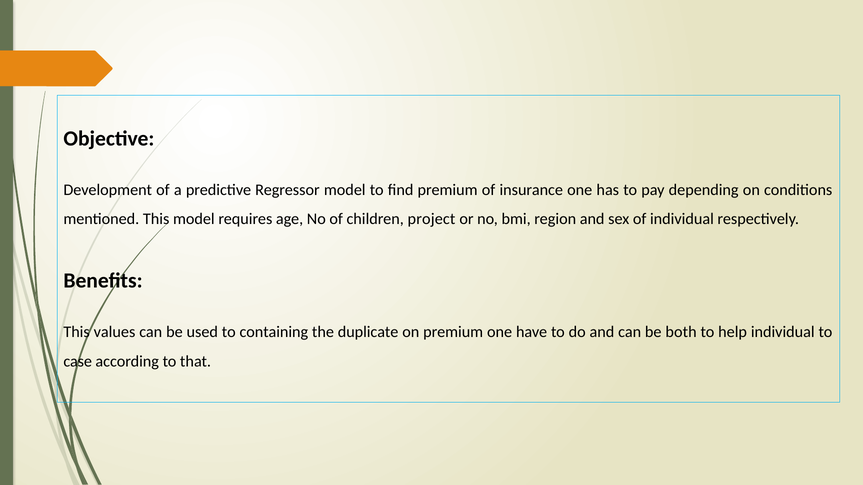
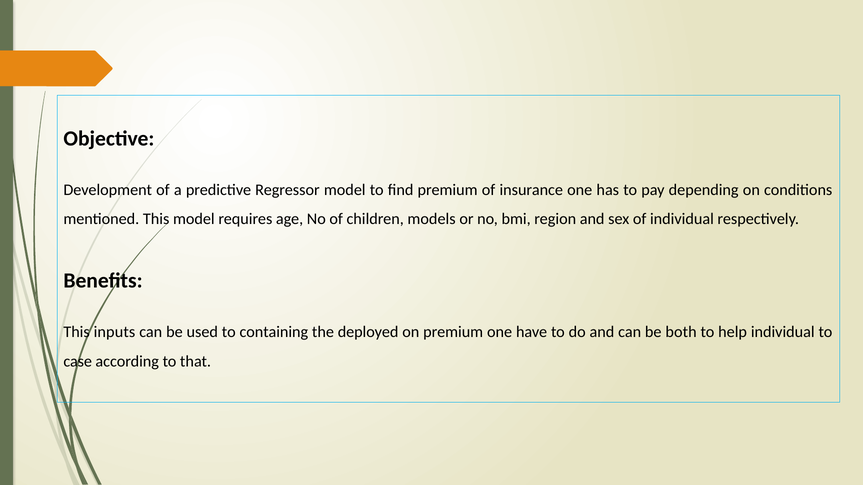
project: project -> models
values: values -> inputs
duplicate: duplicate -> deployed
